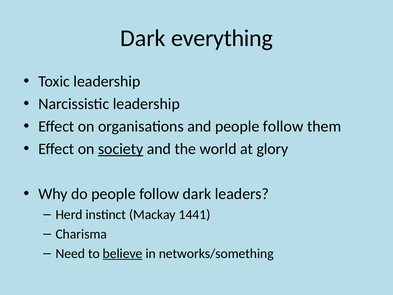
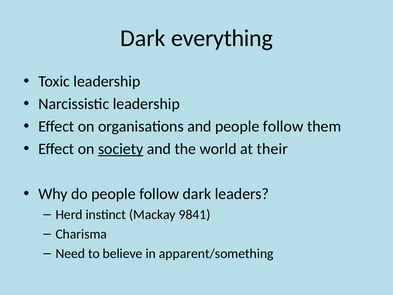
glory: glory -> their
1441: 1441 -> 9841
believe underline: present -> none
networks/something: networks/something -> apparent/something
